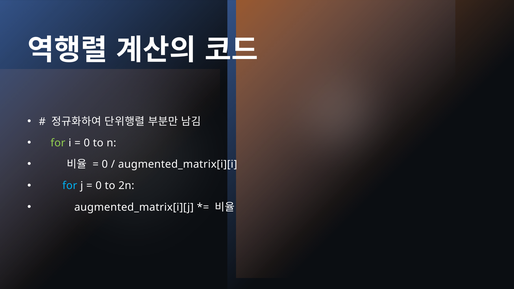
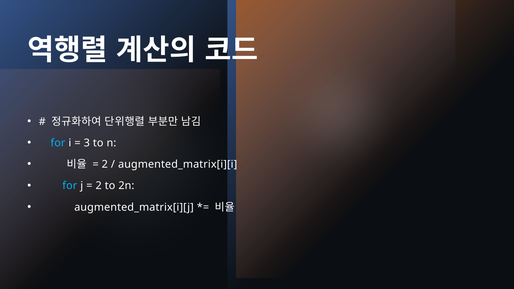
for at (58, 143) colour: light green -> light blue
0 at (87, 143): 0 -> 3
0 at (105, 164): 0 -> 2
0 at (99, 186): 0 -> 2
